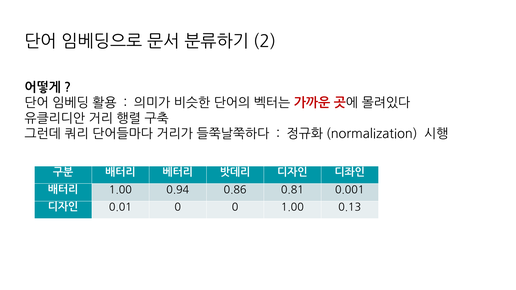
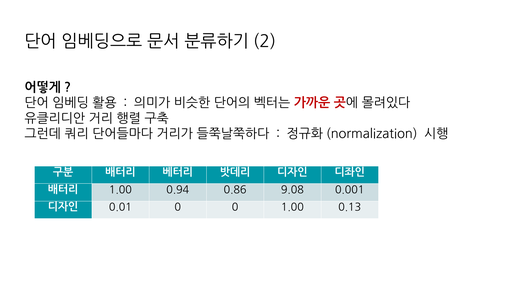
0.81: 0.81 -> 9.08
